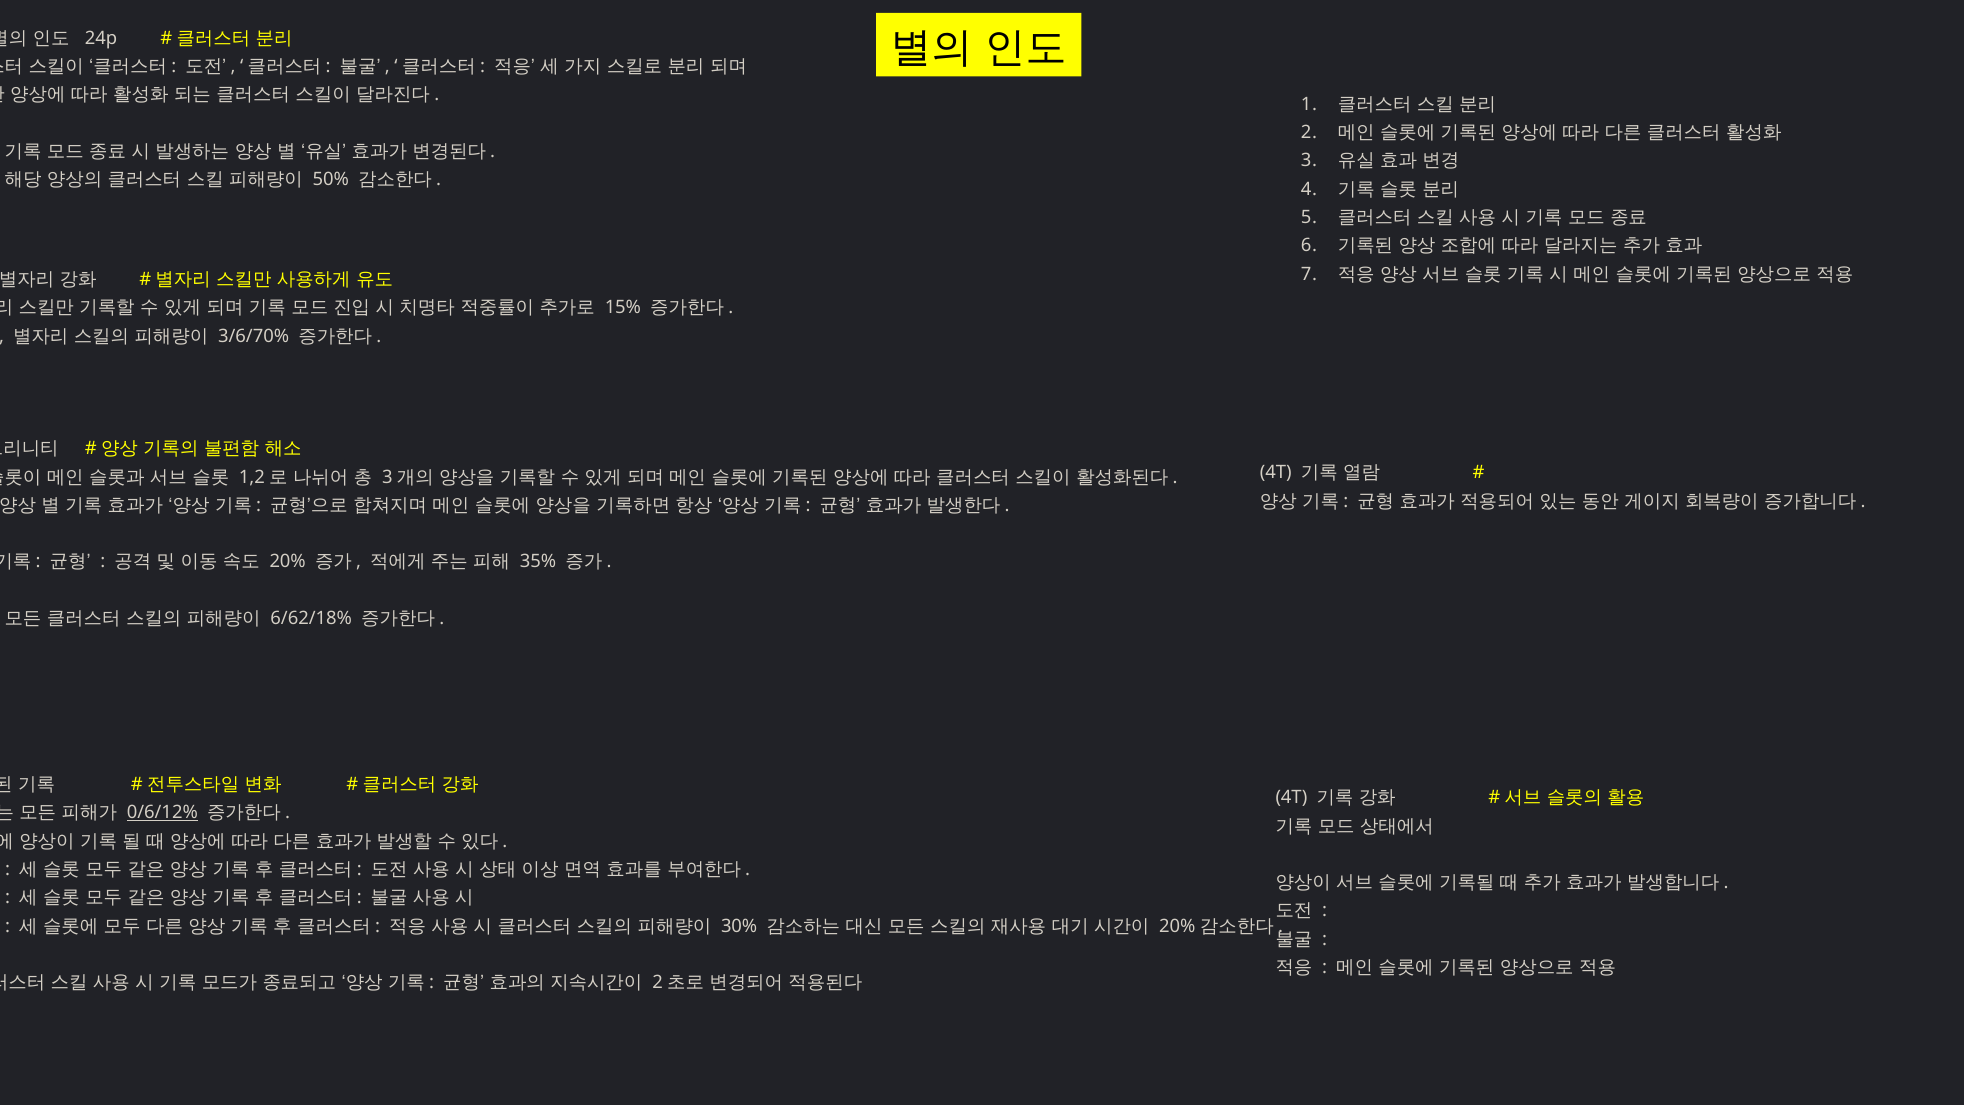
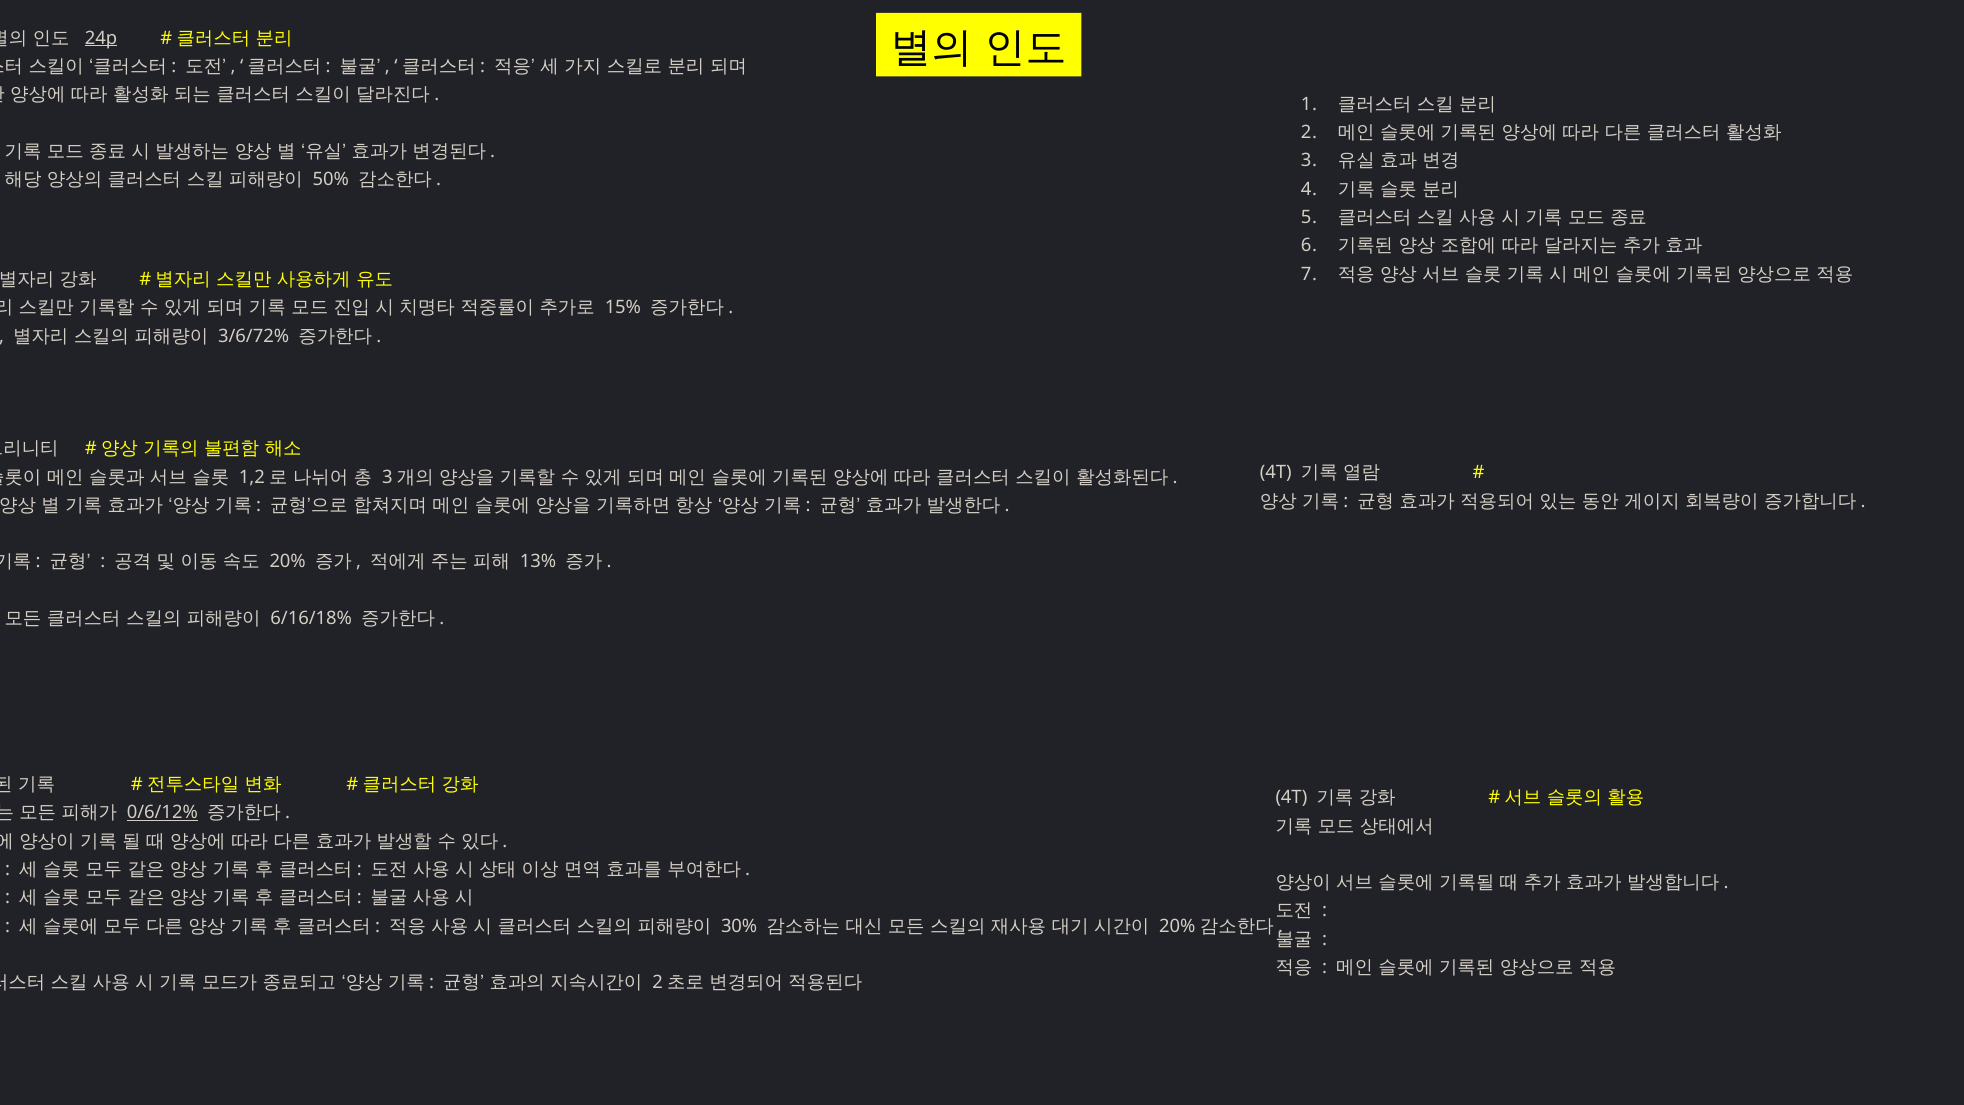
24p underline: none -> present
3/6/70%: 3/6/70% -> 3/6/72%
35%: 35% -> 13%
6/62/18%: 6/62/18% -> 6/16/18%
